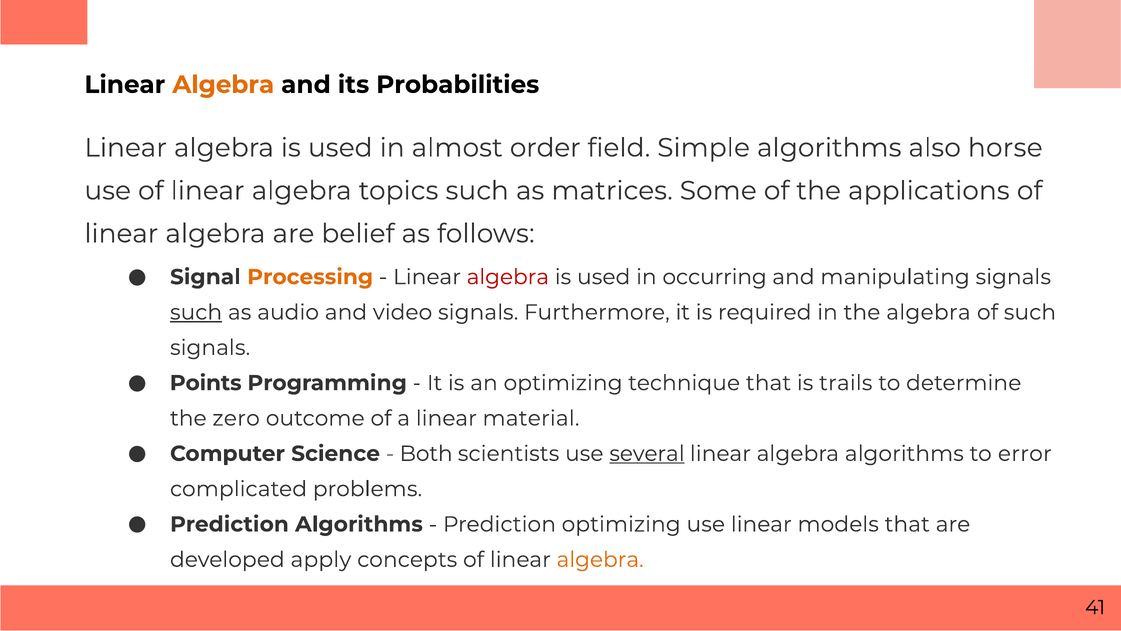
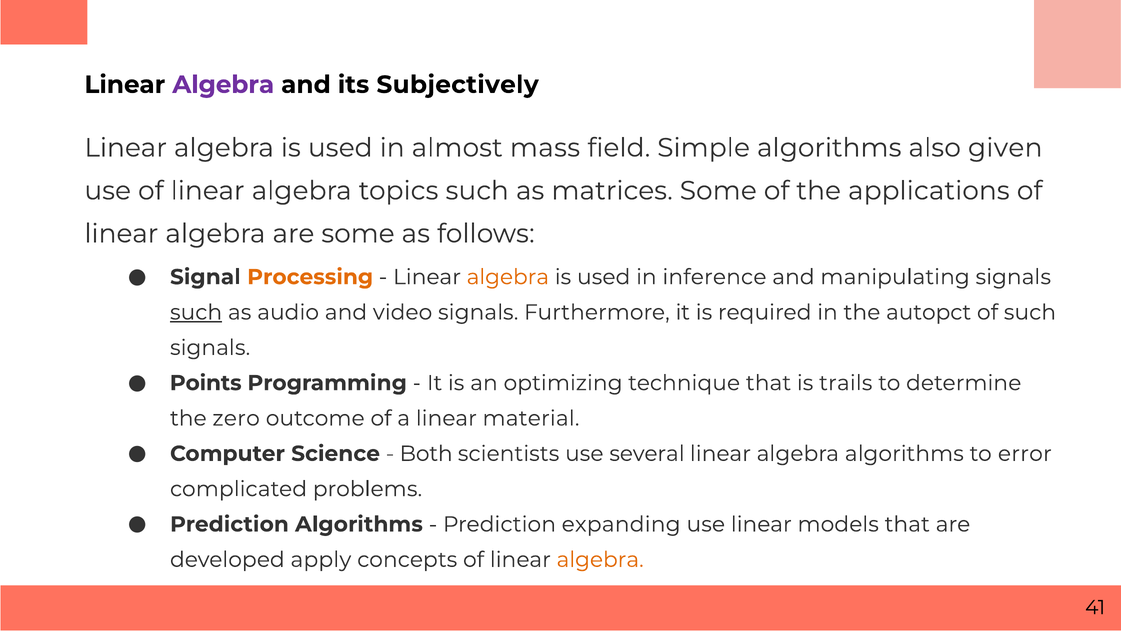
Algebra at (223, 85) colour: orange -> purple
Probabilities: Probabilities -> Subjectively
order: order -> mass
horse: horse -> given
are belief: belief -> some
algebra at (508, 277) colour: red -> orange
occurring: occurring -> inference
the algebra: algebra -> autopct
several underline: present -> none
Prediction optimizing: optimizing -> expanding
